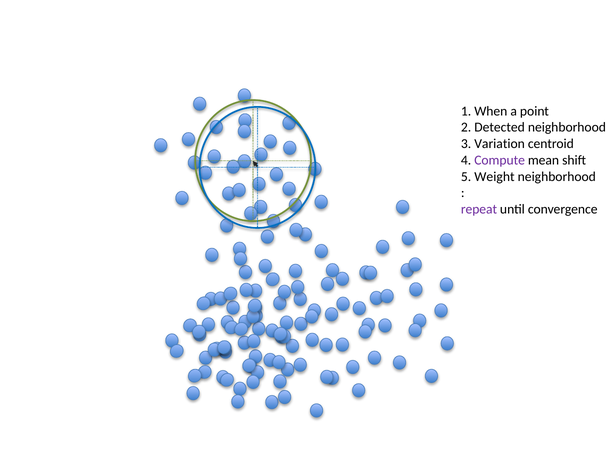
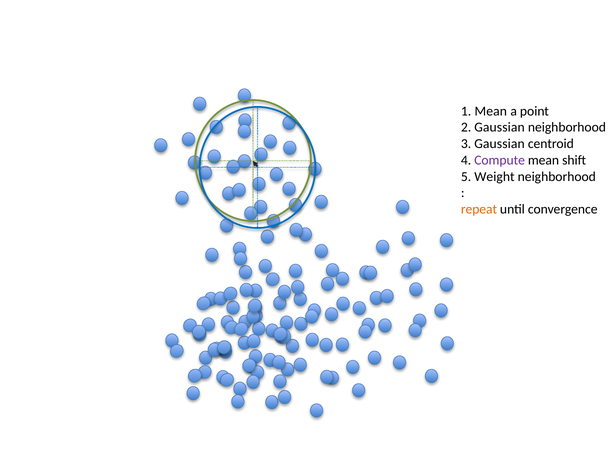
1 When: When -> Mean
2 Detected: Detected -> Gaussian
3 Variation: Variation -> Gaussian
repeat colour: purple -> orange
